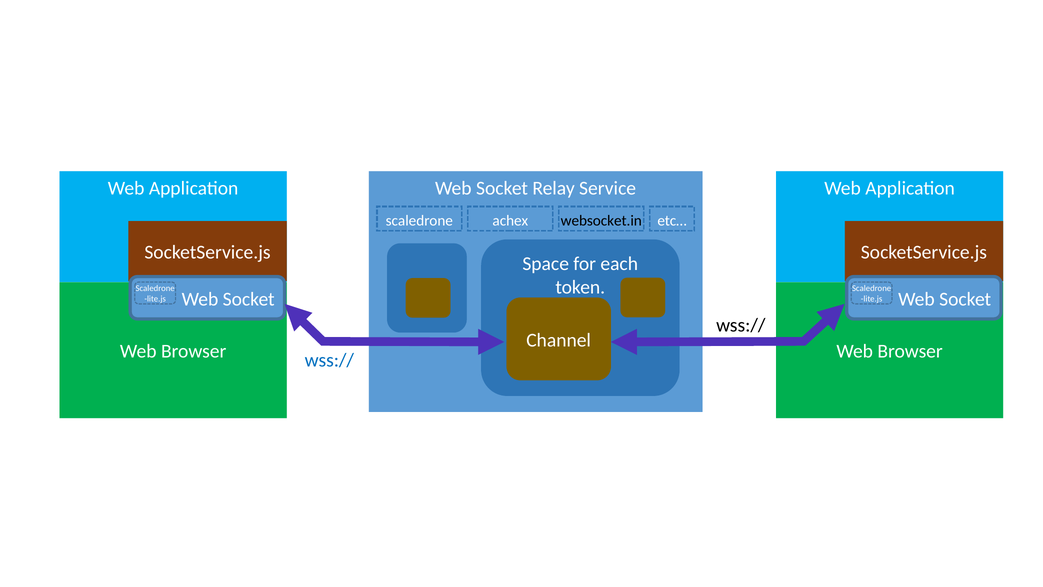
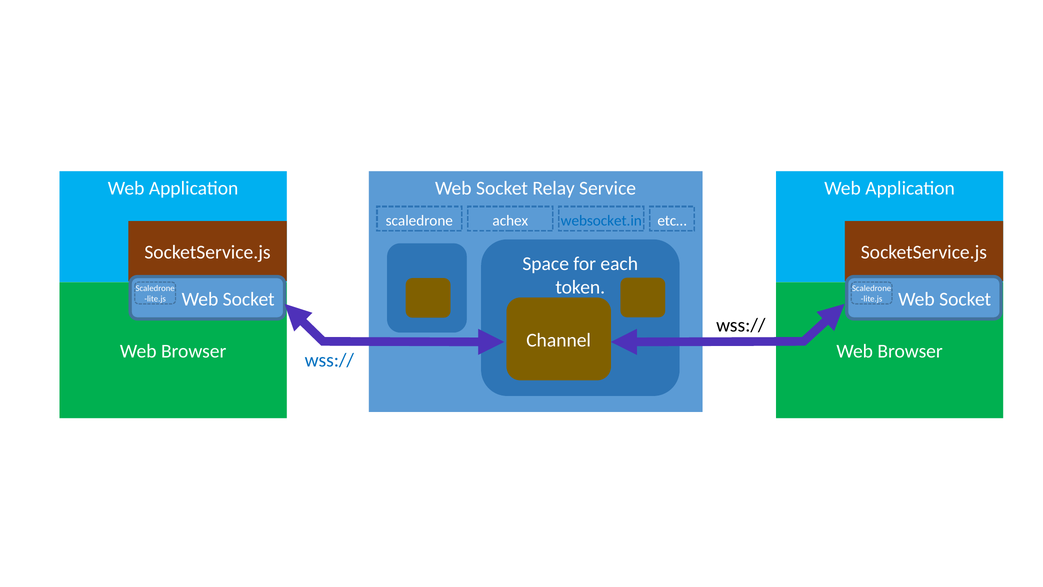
websocket.in colour: black -> blue
